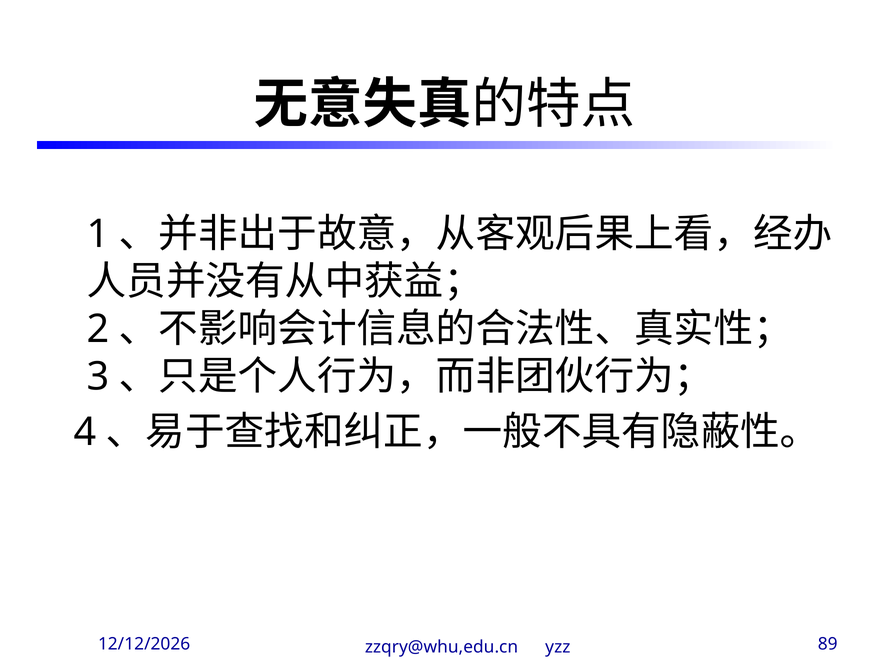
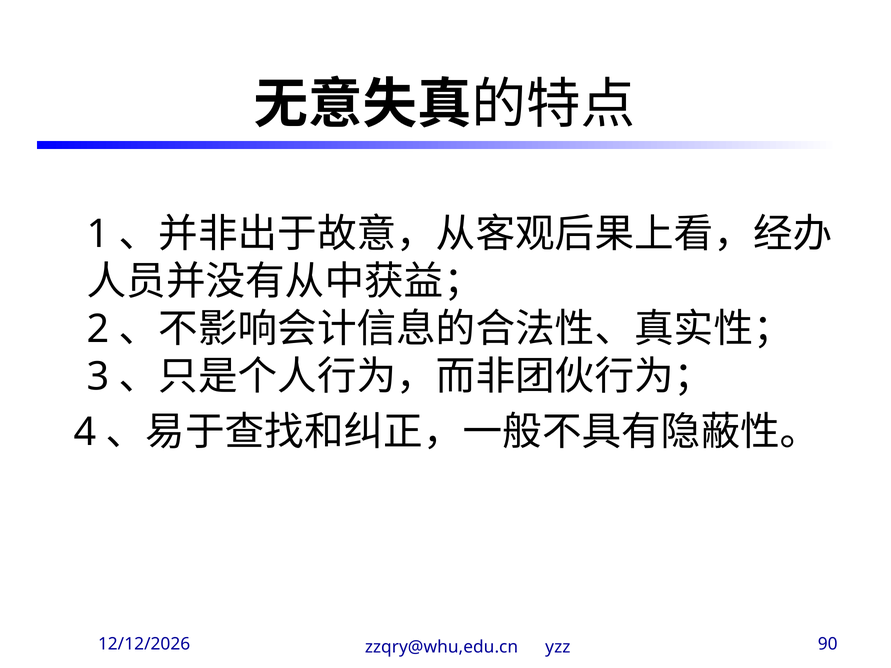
89: 89 -> 90
